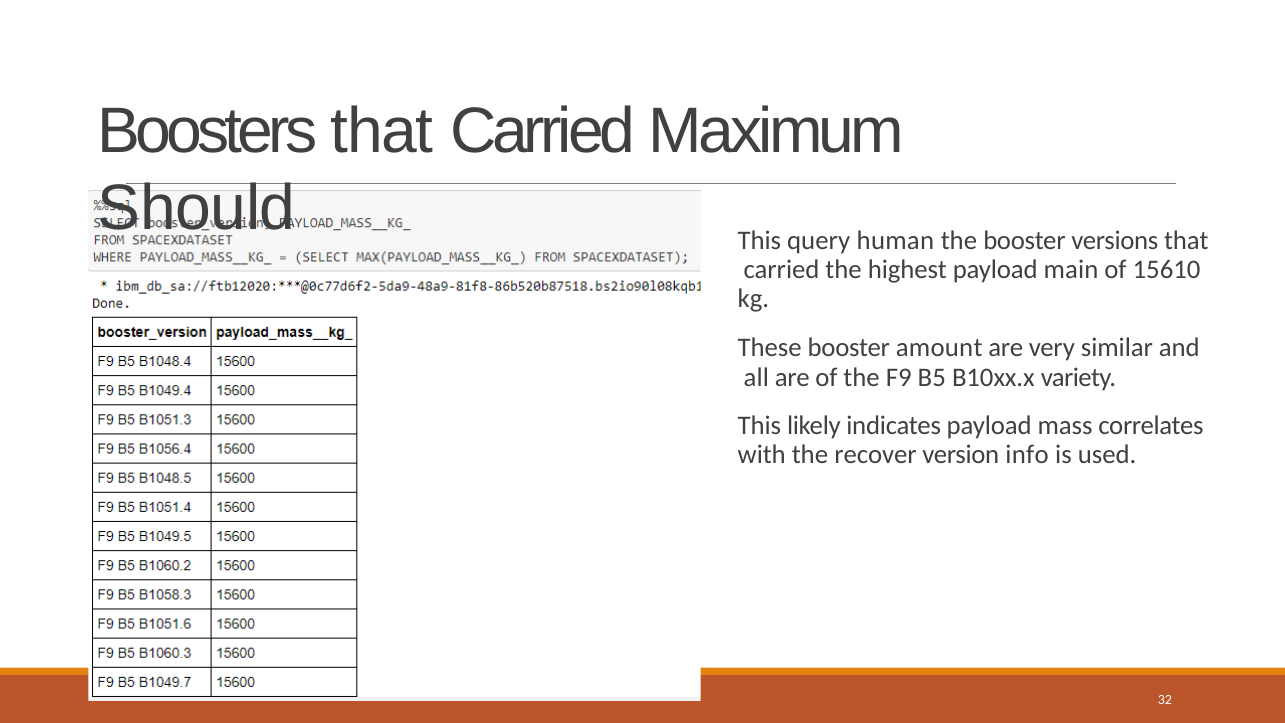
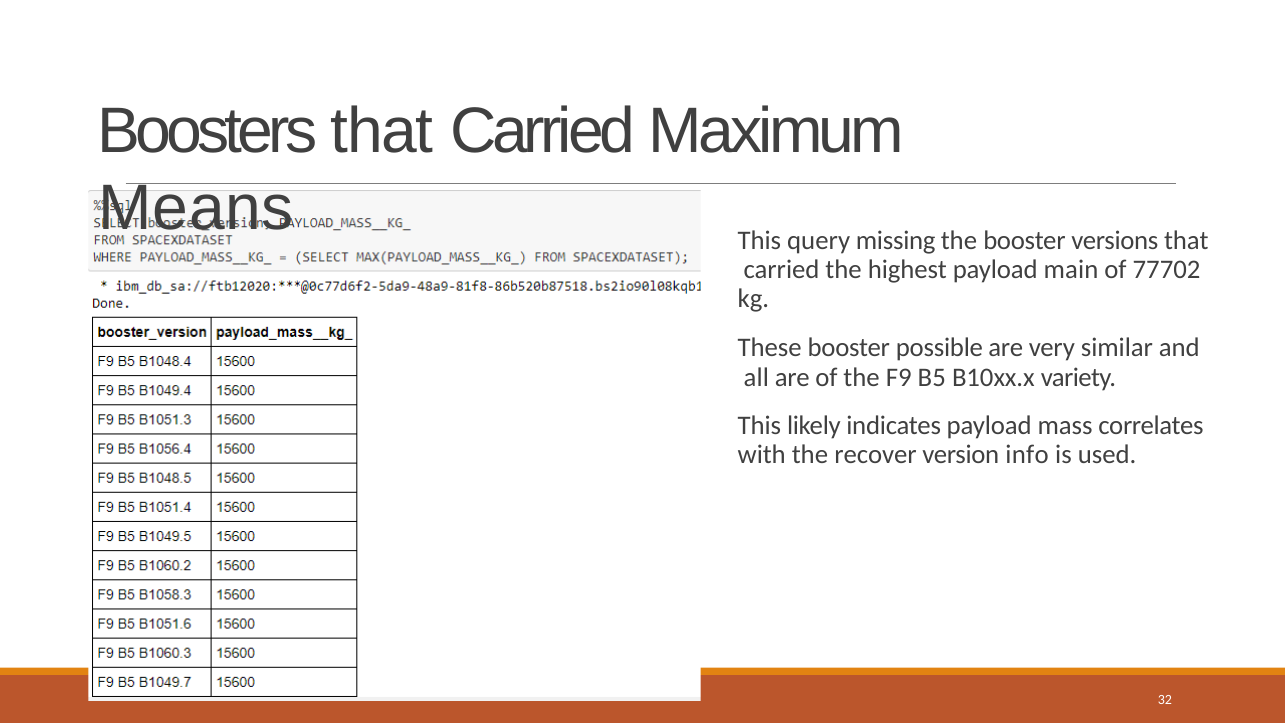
Should: Should -> Means
human: human -> missing
15610: 15610 -> 77702
amount: amount -> possible
